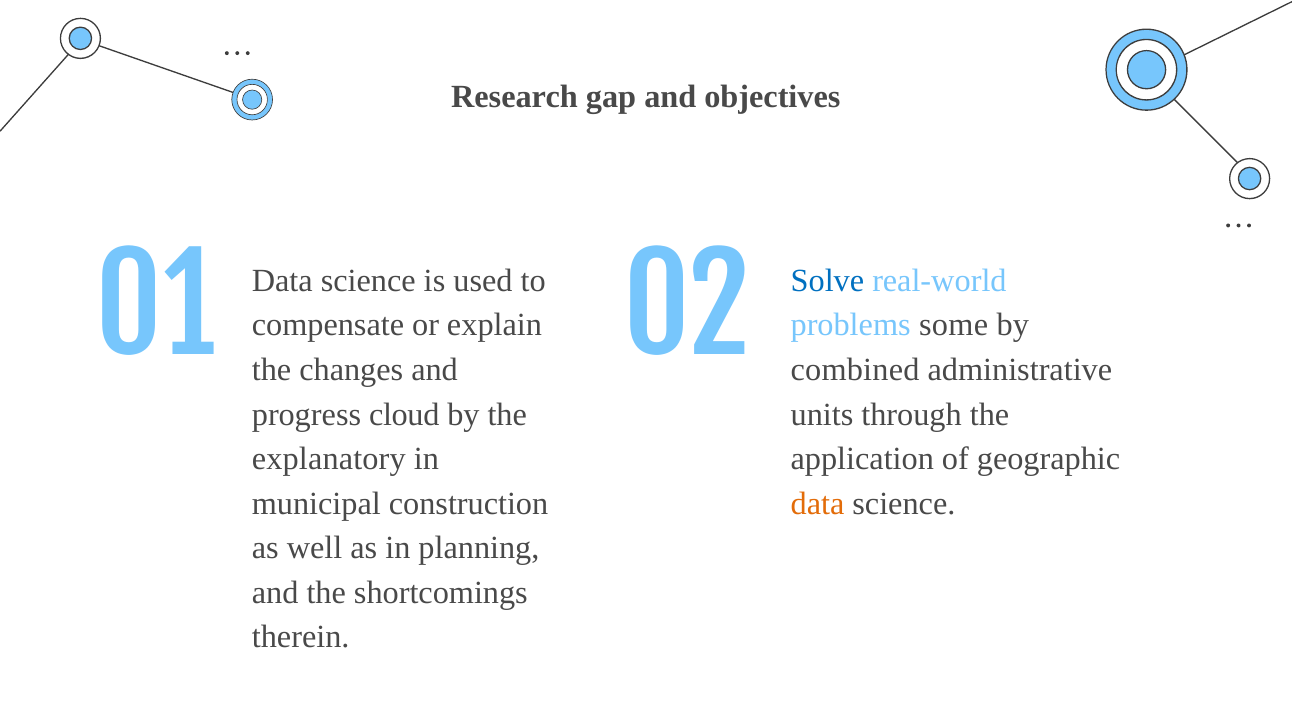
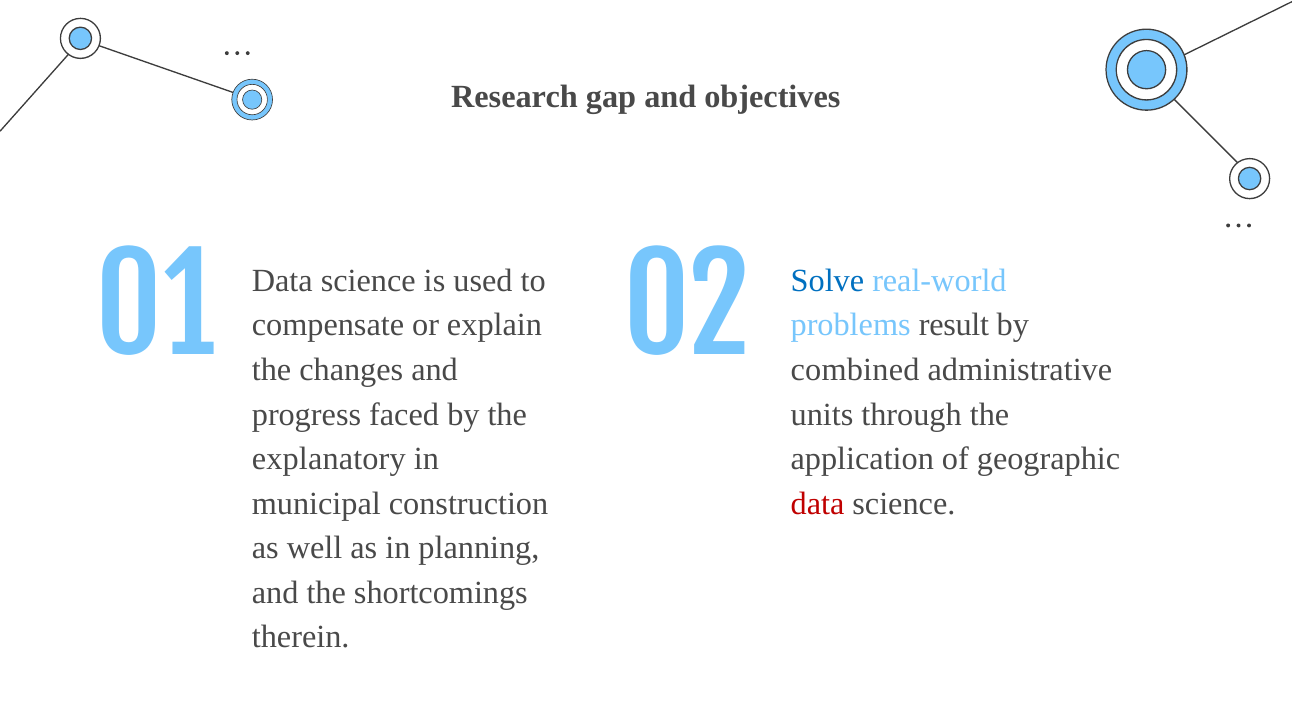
some: some -> result
cloud: cloud -> faced
data at (818, 503) colour: orange -> red
